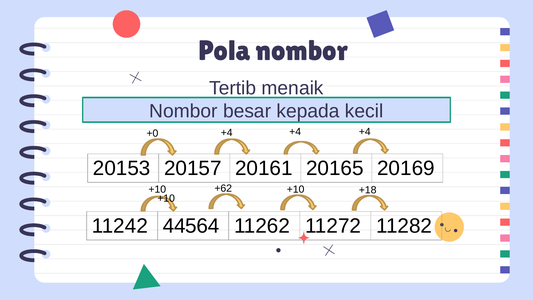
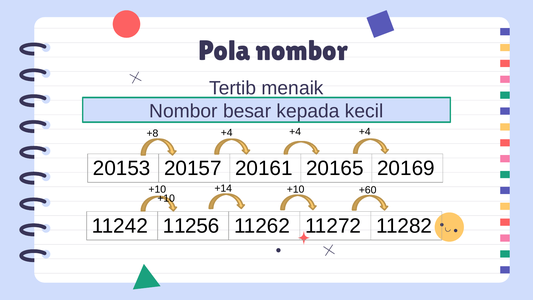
+0: +0 -> +8
+62: +62 -> +14
+18: +18 -> +60
44564: 44564 -> 11256
